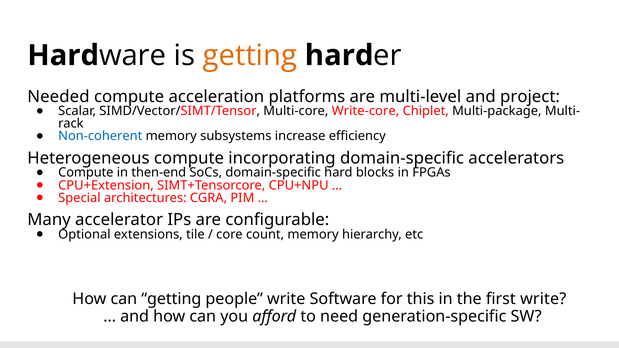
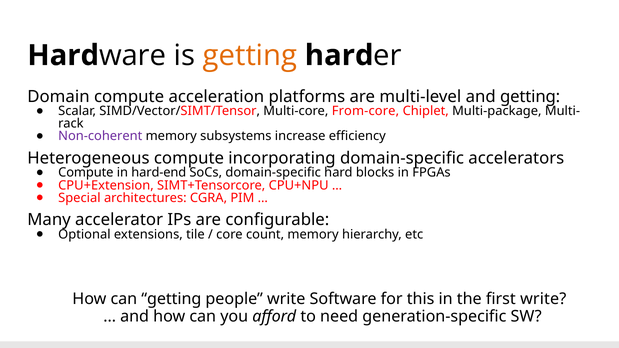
Needed: Needed -> Domain
and project: project -> getting
Write-core: Write-core -> From-core
Non-coherent colour: blue -> purple
then-end: then-end -> hard-end
